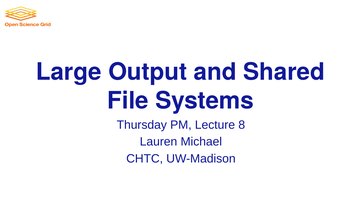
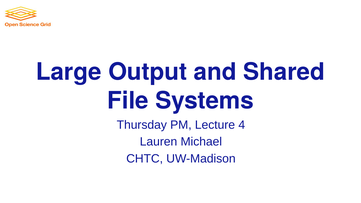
8: 8 -> 4
